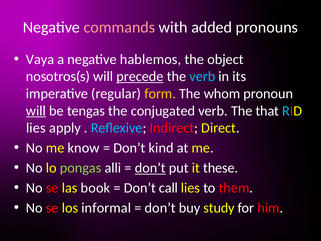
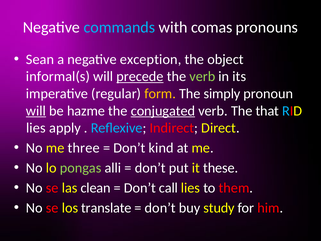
commands colour: pink -> light blue
added: added -> comas
Vaya: Vaya -> Sean
hablemos: hablemos -> exception
nosotros(s: nosotros(s -> informal(s
verb at (202, 76) colour: light blue -> light green
whom: whom -> simply
tengas: tengas -> hazme
conjugated underline: none -> present
know: know -> three
don’t at (150, 168) underline: present -> none
book: book -> clean
informal: informal -> translate
